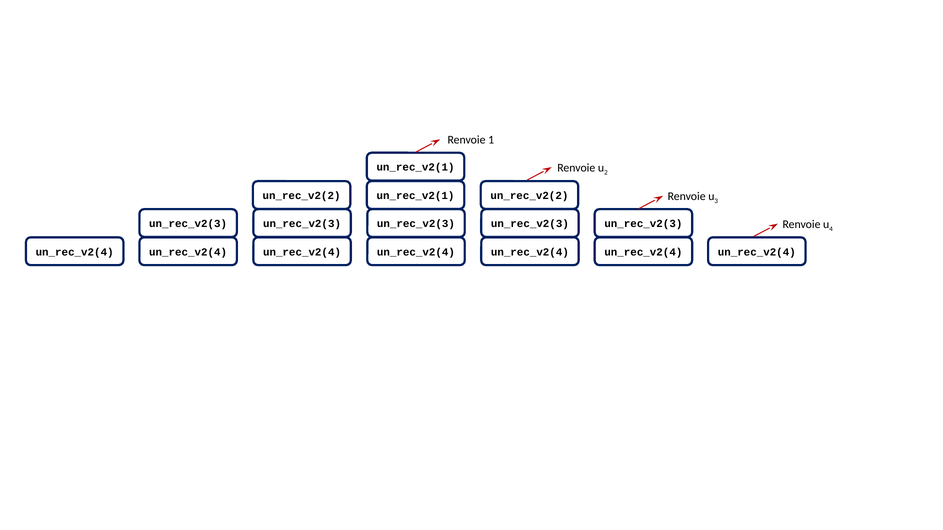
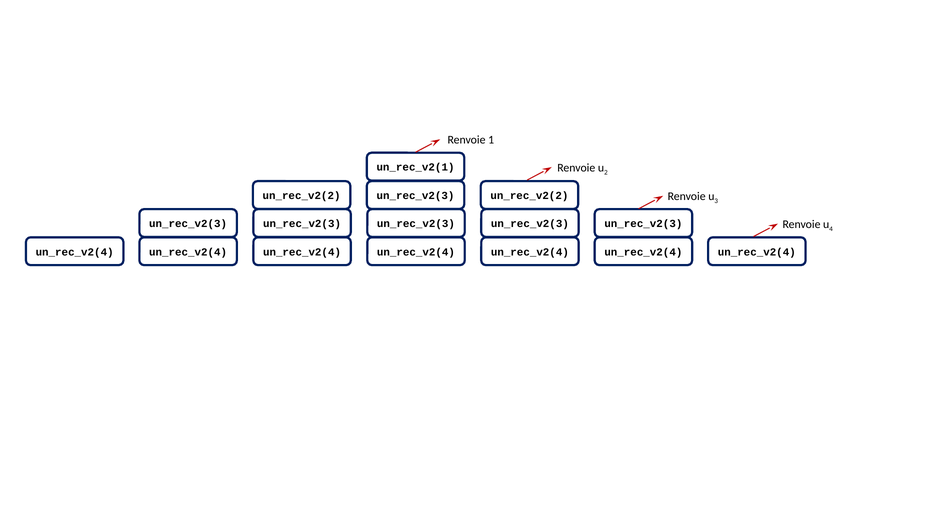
un_rec_v2(1 at (415, 196): un_rec_v2(1 -> un_rec_v2(3
